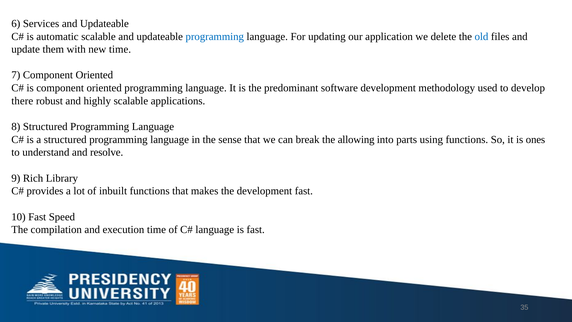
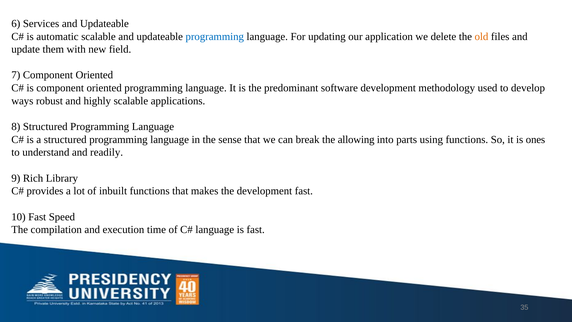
old colour: blue -> orange
new time: time -> field
there: there -> ways
resolve: resolve -> readily
